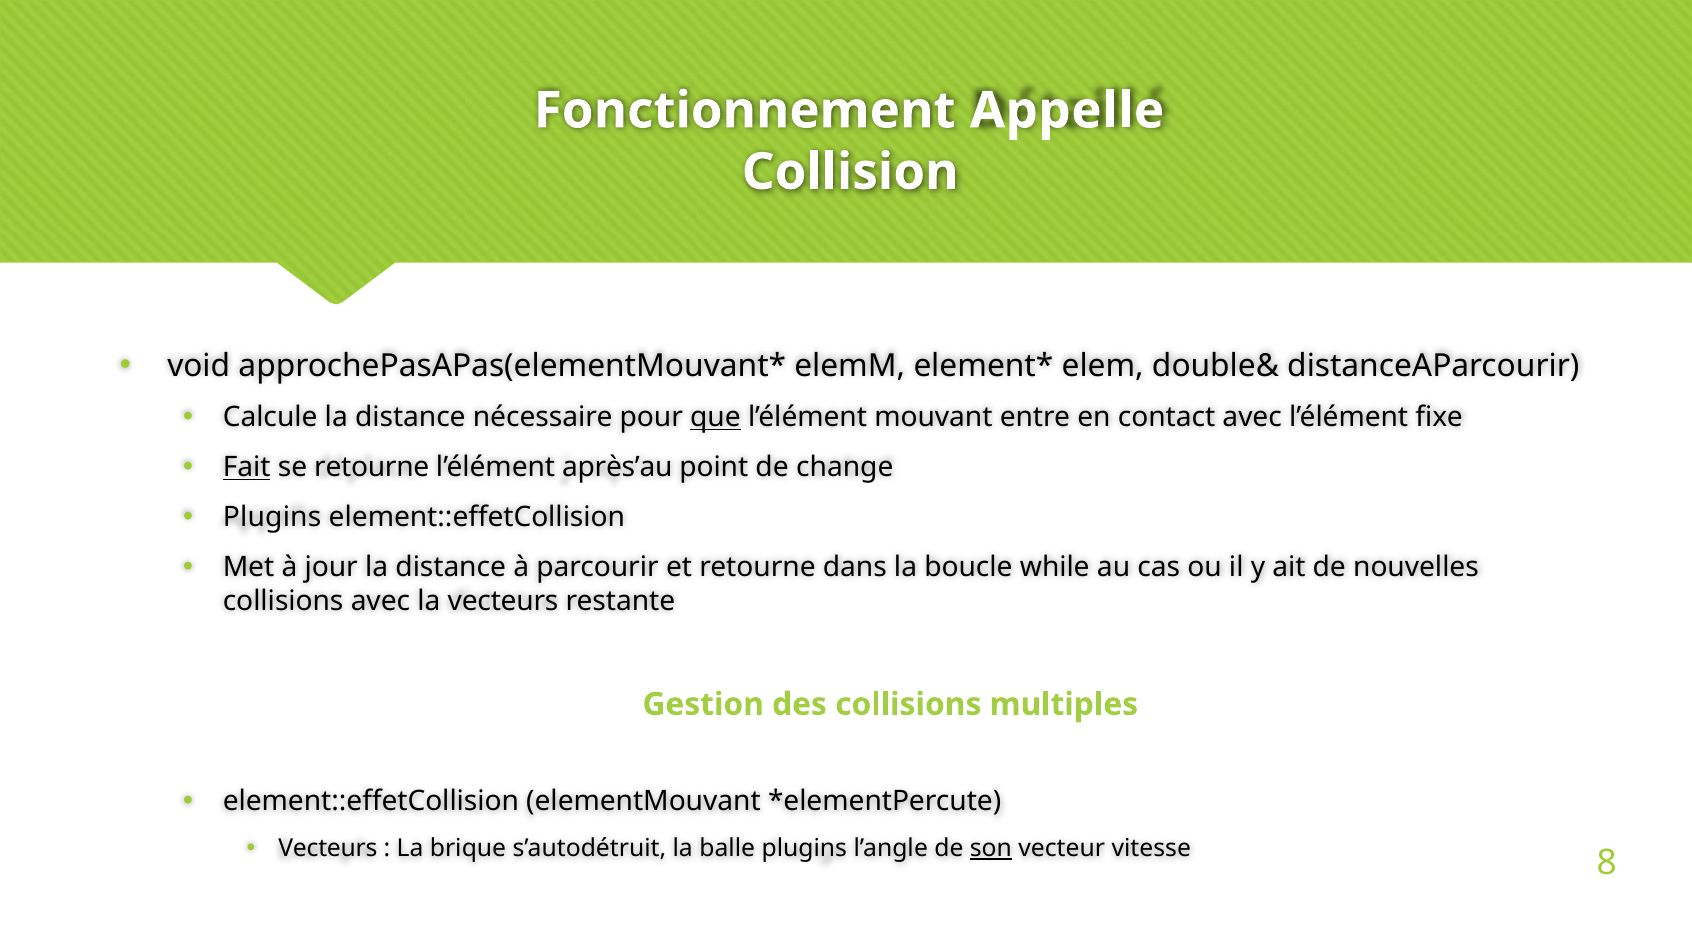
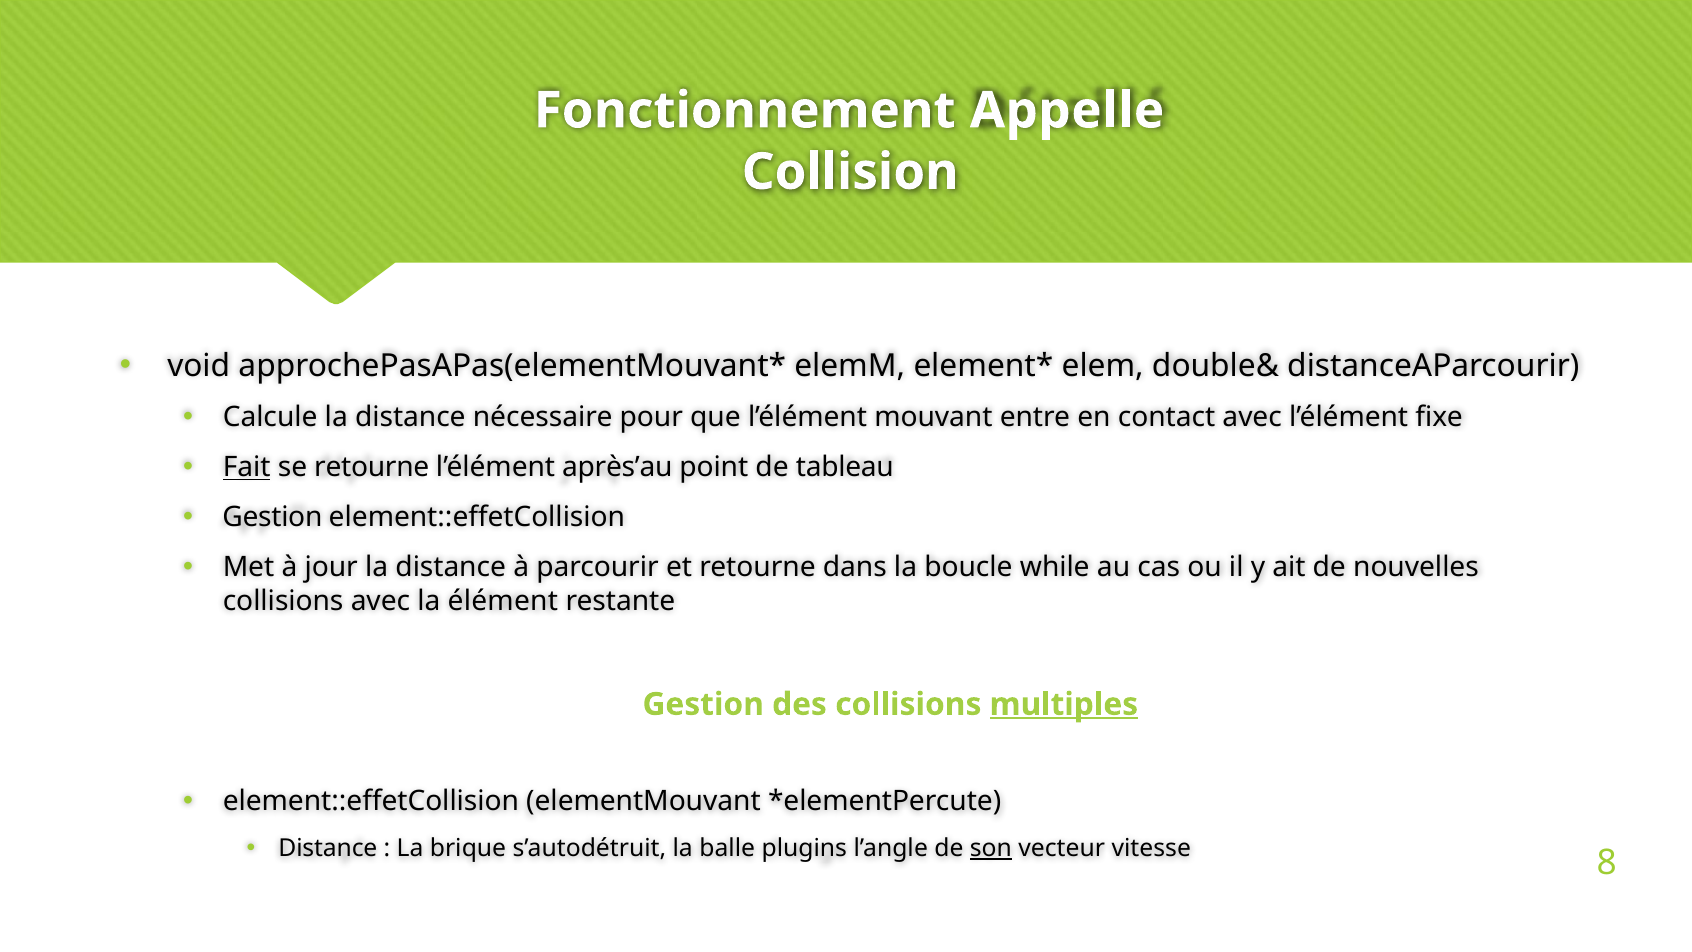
que underline: present -> none
change: change -> tableau
Plugins at (272, 517): Plugins -> Gestion
la vecteurs: vecteurs -> élément
multiples underline: none -> present
Vecteurs at (328, 848): Vecteurs -> Distance
